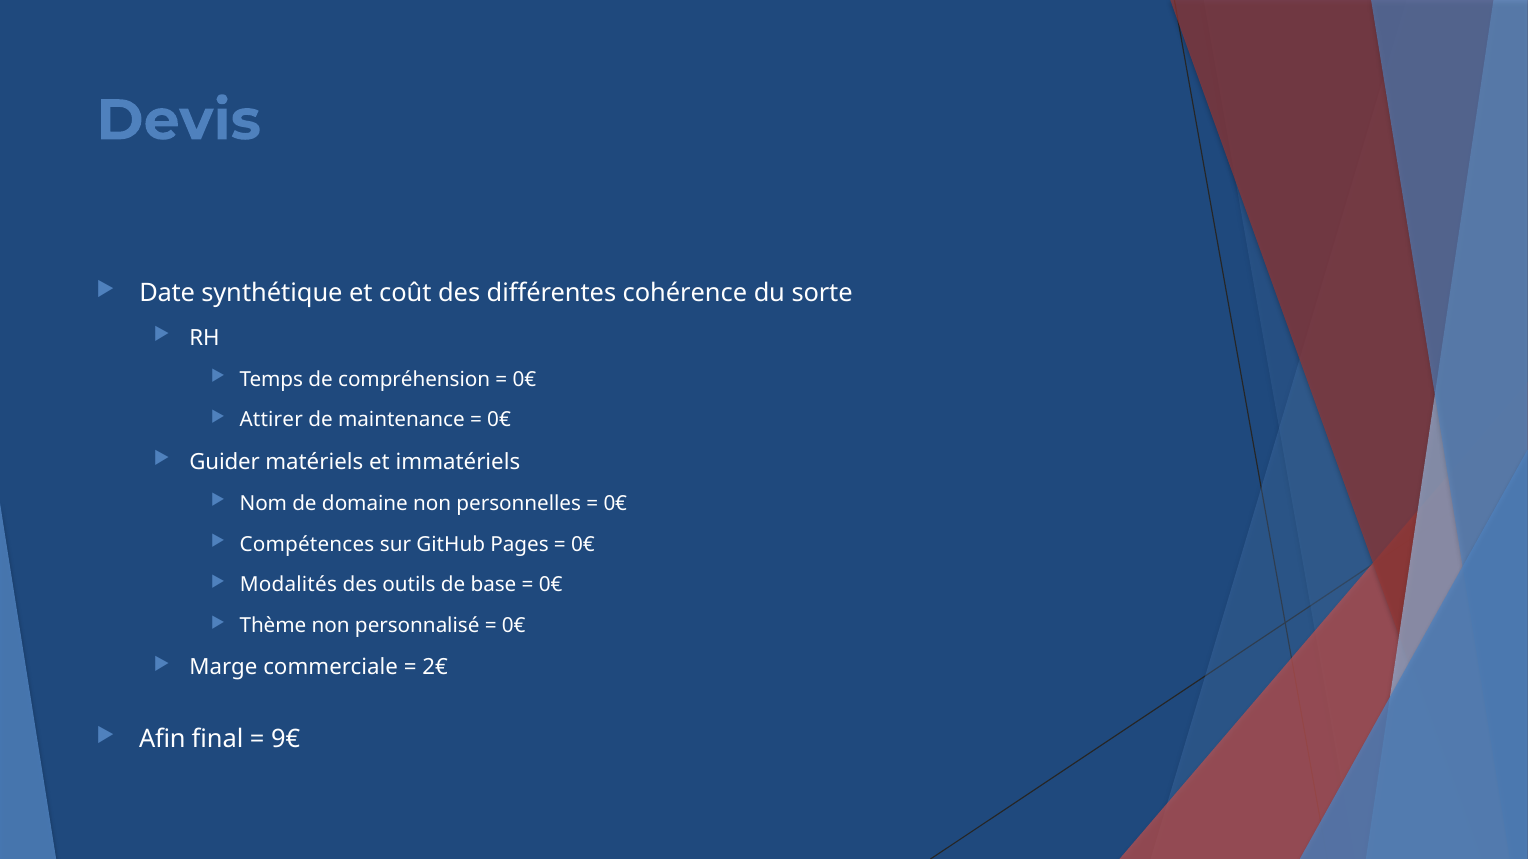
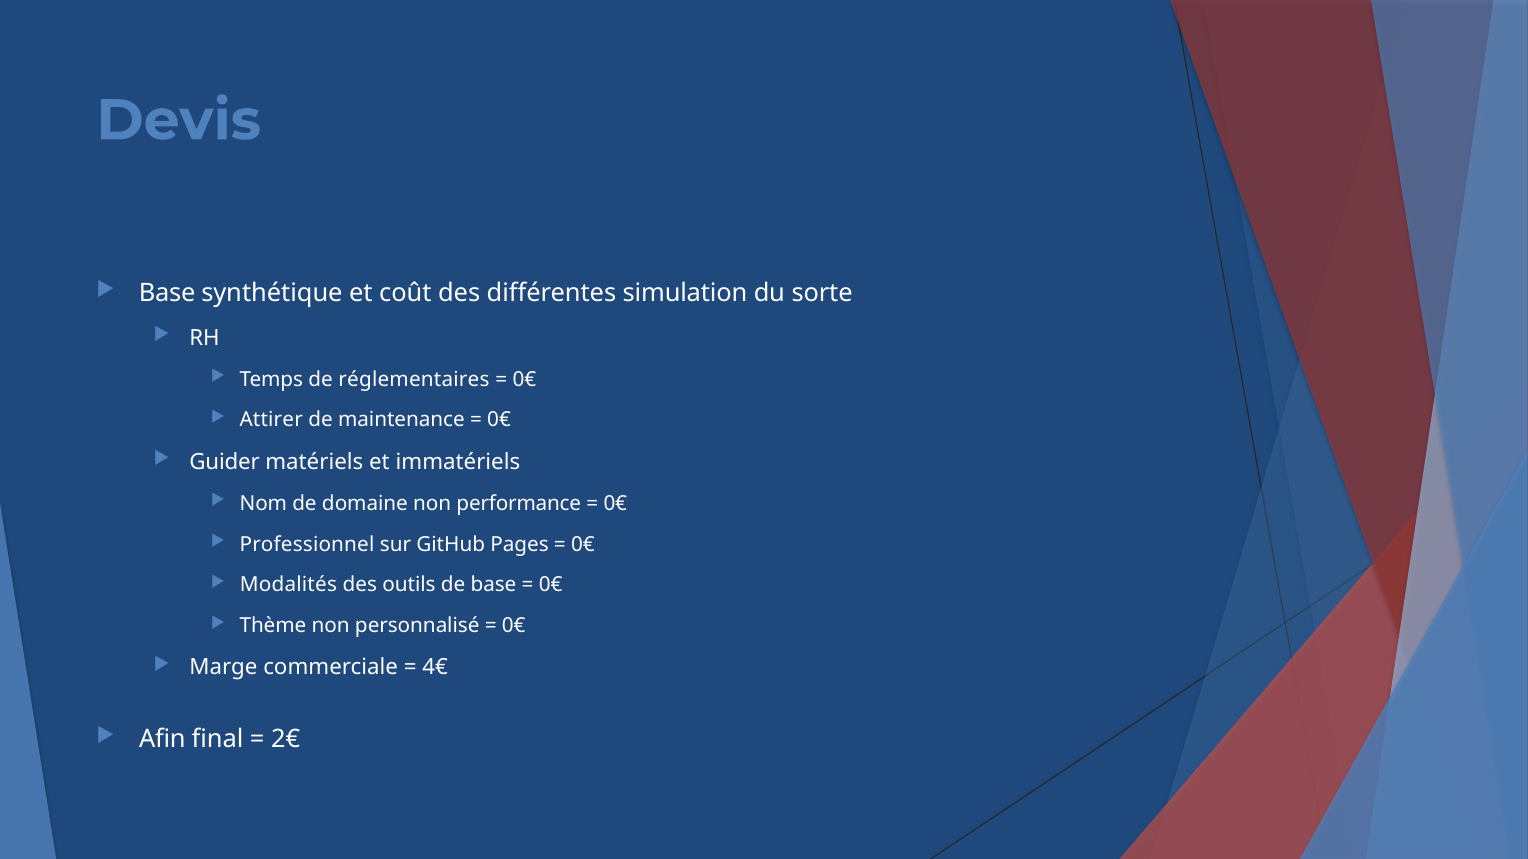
Date at (167, 294): Date -> Base
cohérence: cohérence -> simulation
compréhension: compréhension -> réglementaires
personnelles: personnelles -> performance
Compétences: Compétences -> Professionnel
2€: 2€ -> 4€
9€: 9€ -> 2€
